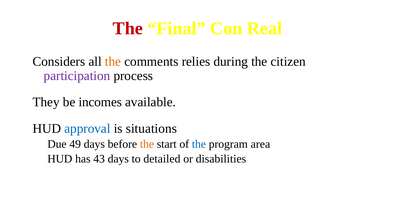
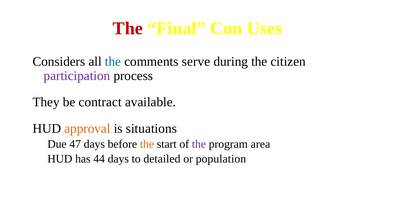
Real: Real -> Uses
the at (113, 62) colour: orange -> blue
relies: relies -> serve
incomes: incomes -> contract
approval colour: blue -> orange
49: 49 -> 47
the at (199, 144) colour: blue -> purple
43: 43 -> 44
disabilities: disabilities -> population
